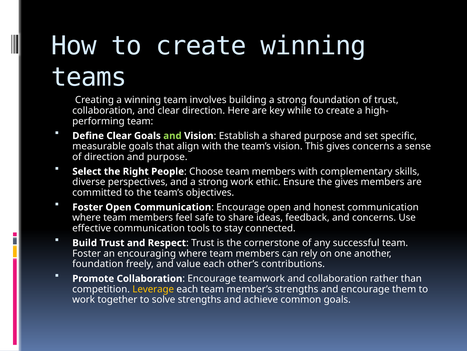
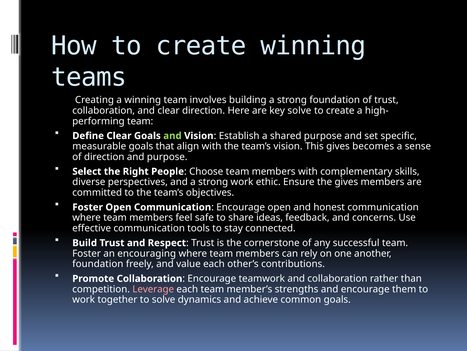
key while: while -> solve
gives concerns: concerns -> becomes
Leverage colour: yellow -> pink
solve strengths: strengths -> dynamics
